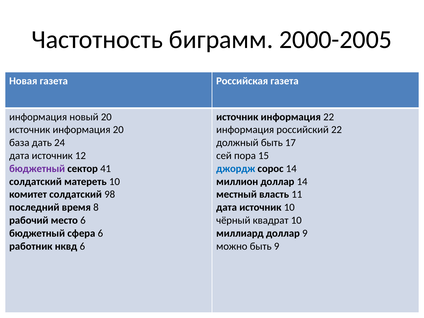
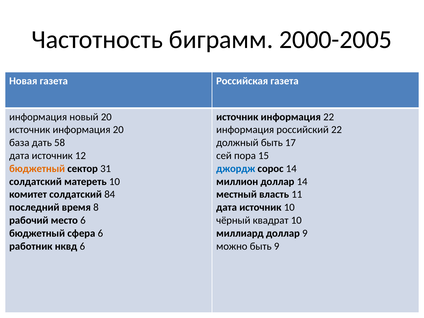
24: 24 -> 58
бюджетный at (37, 169) colour: purple -> orange
41: 41 -> 31
98: 98 -> 84
